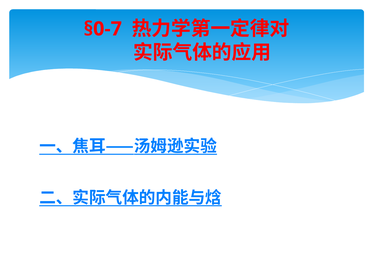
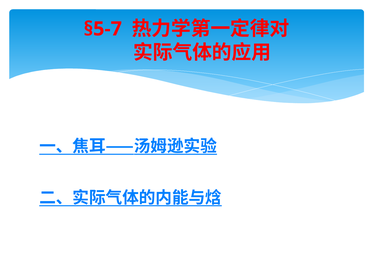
§0-7: §0-7 -> §5-7
